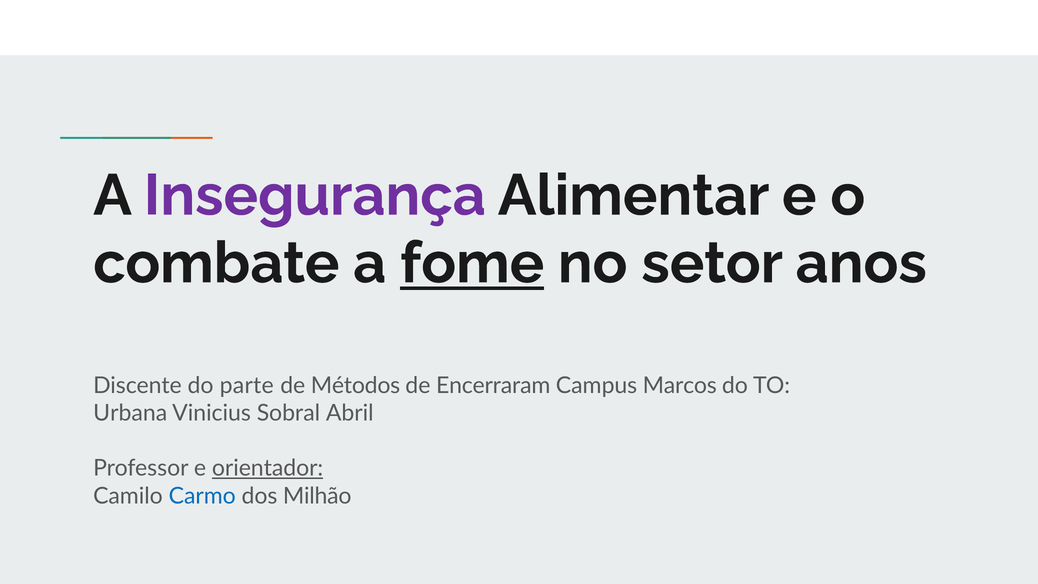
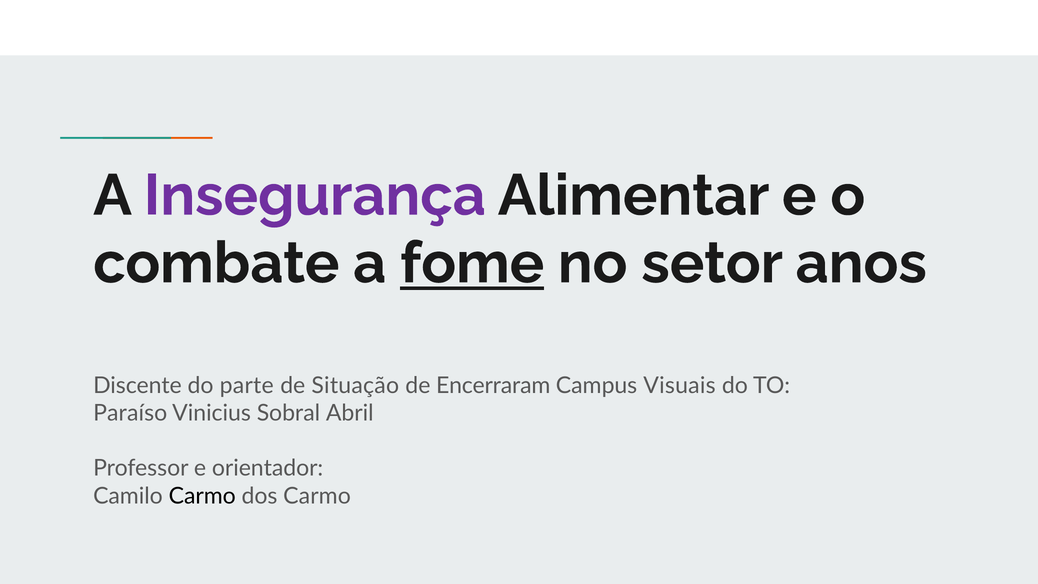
Métodos: Métodos -> Situação
Marcos: Marcos -> Visuais
Urbana: Urbana -> Paraíso
orientador underline: present -> none
Carmo at (202, 496) colour: blue -> black
dos Milhão: Milhão -> Carmo
